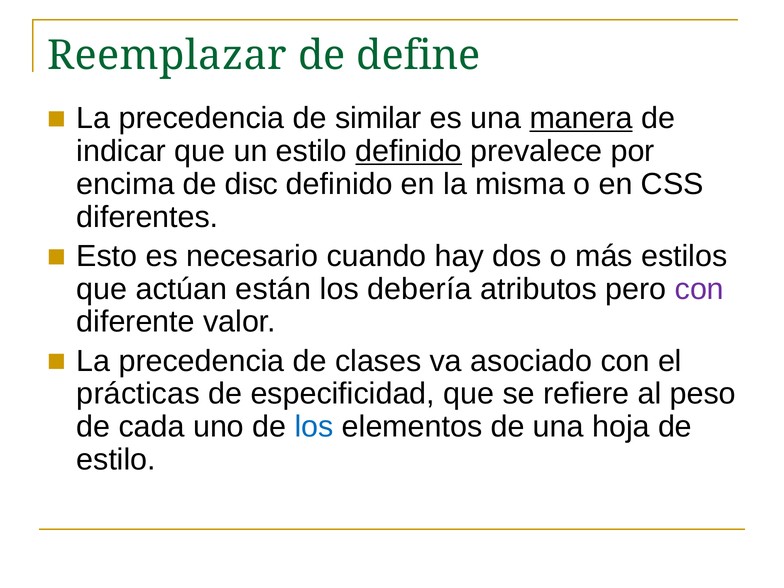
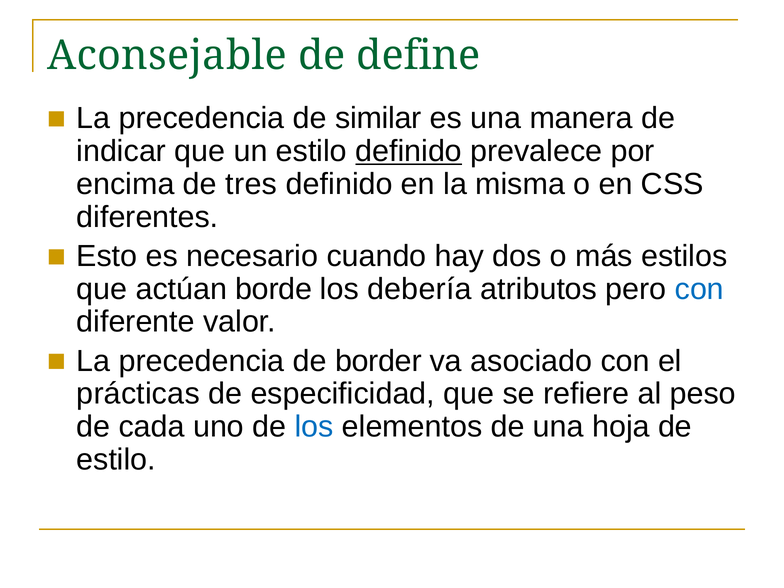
Reemplazar: Reemplazar -> Aconsejable
manera underline: present -> none
disc: disc -> tres
están: están -> borde
con at (699, 289) colour: purple -> blue
clases: clases -> border
